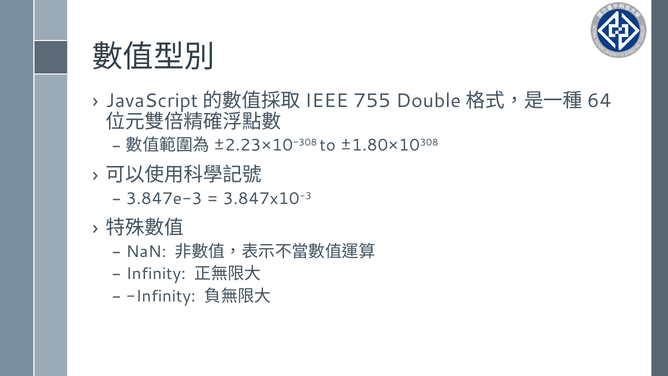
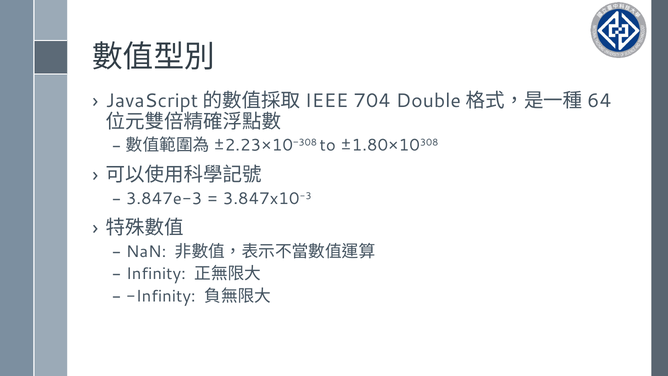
755: 755 -> 704
